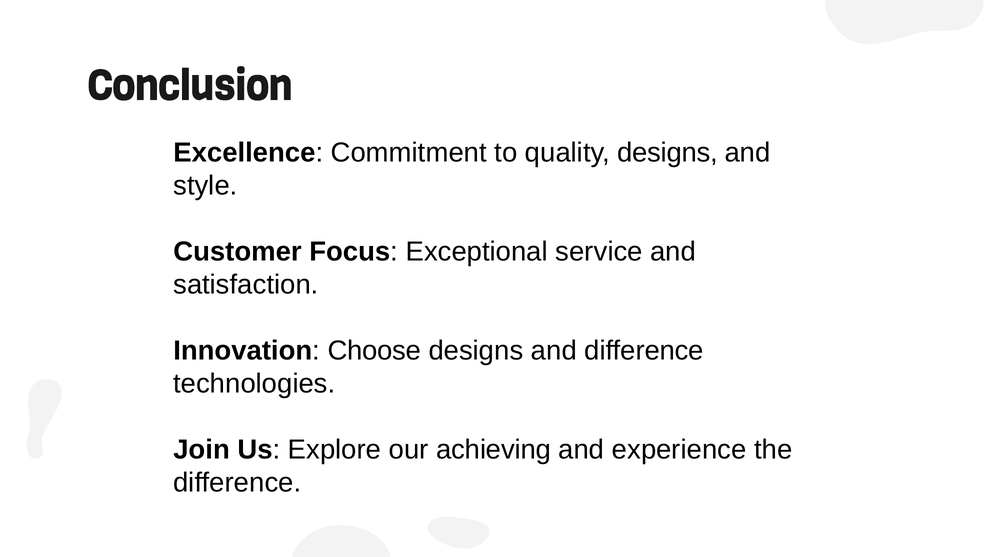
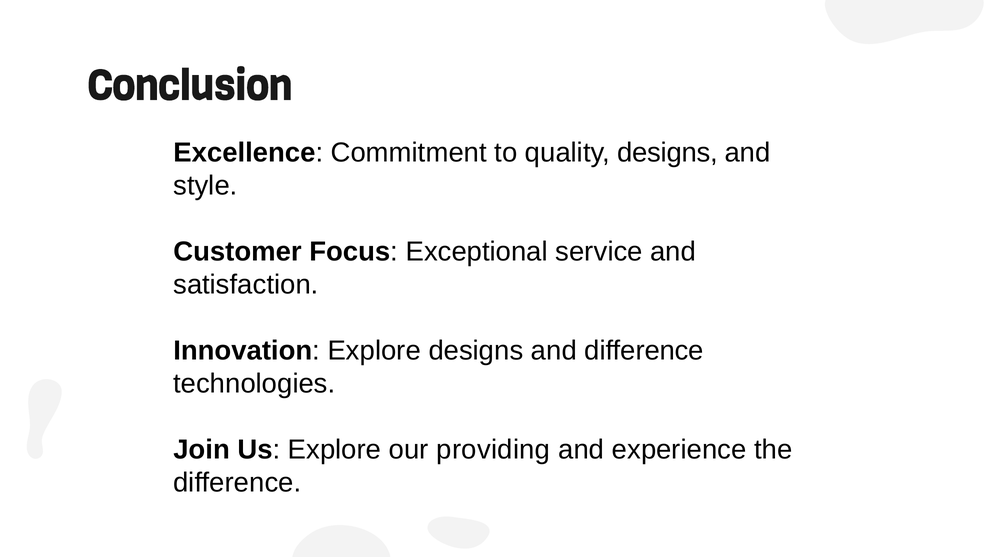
Innovation Choose: Choose -> Explore
achieving: achieving -> providing
